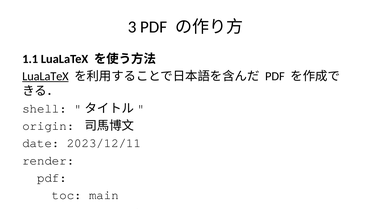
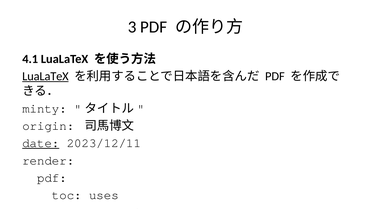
1.1: 1.1 -> 4.1
shell at (45, 108): shell -> minty
date underline: none -> present
main: main -> uses
